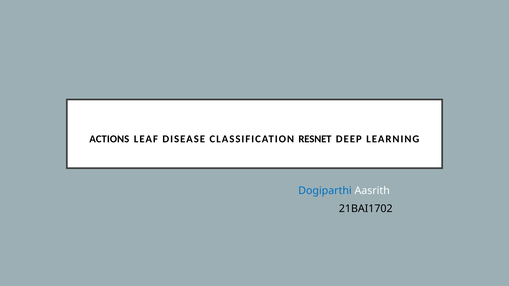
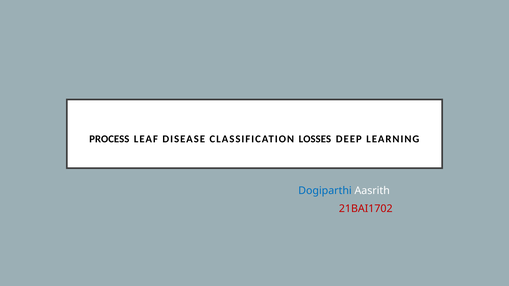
ACTIONS: ACTIONS -> PROCESS
RESNET: RESNET -> LOSSES
21BAI1702 colour: black -> red
